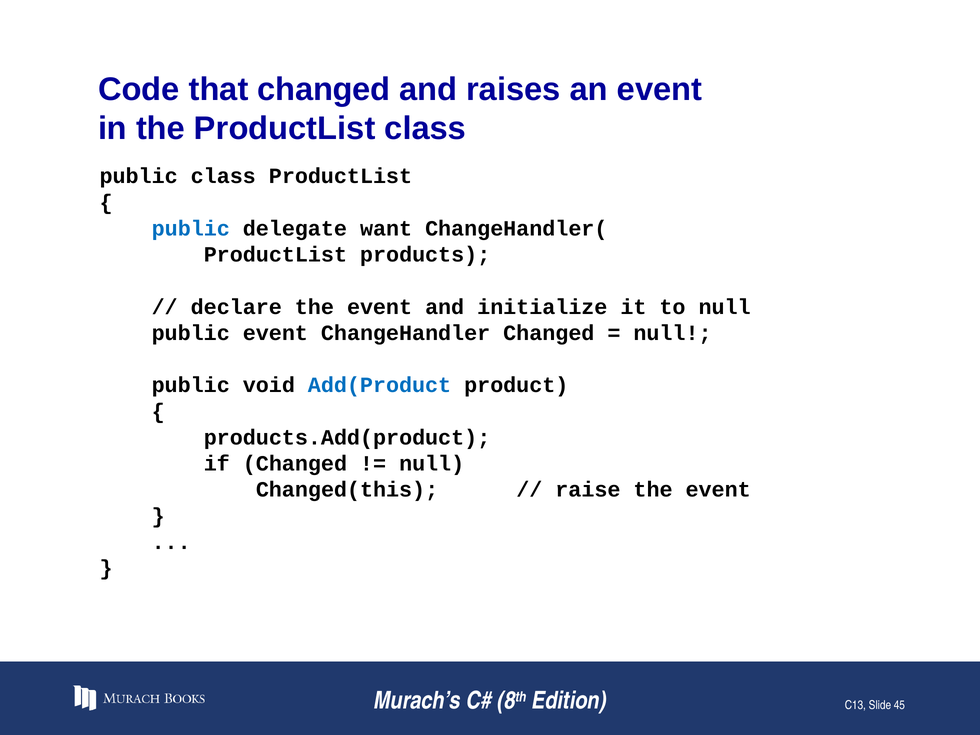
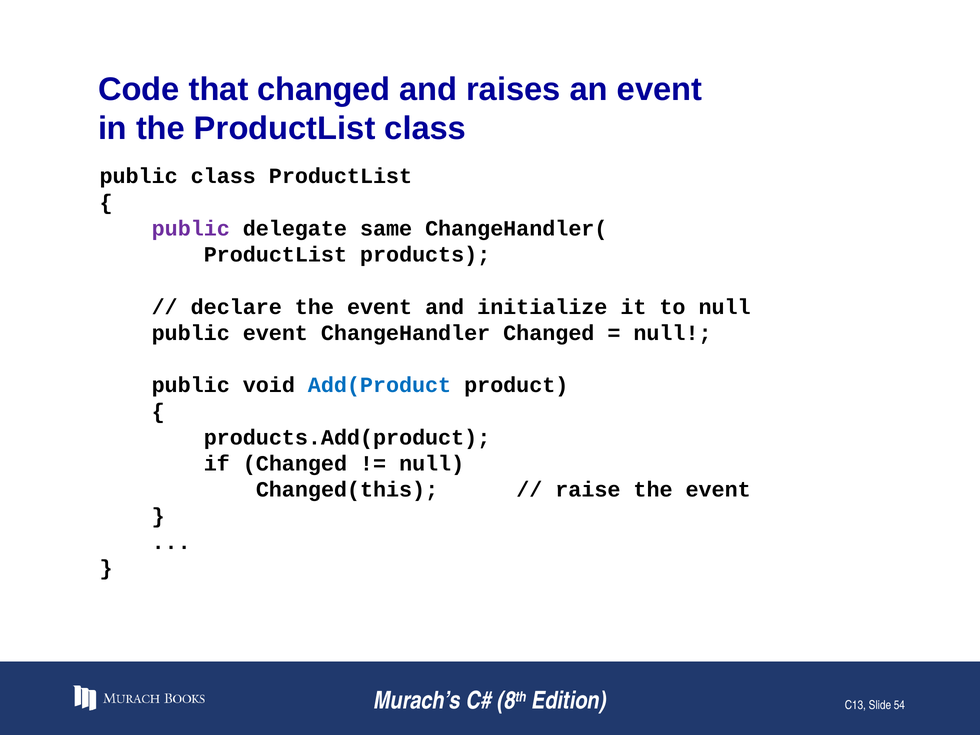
public at (191, 229) colour: blue -> purple
want: want -> same
45: 45 -> 54
